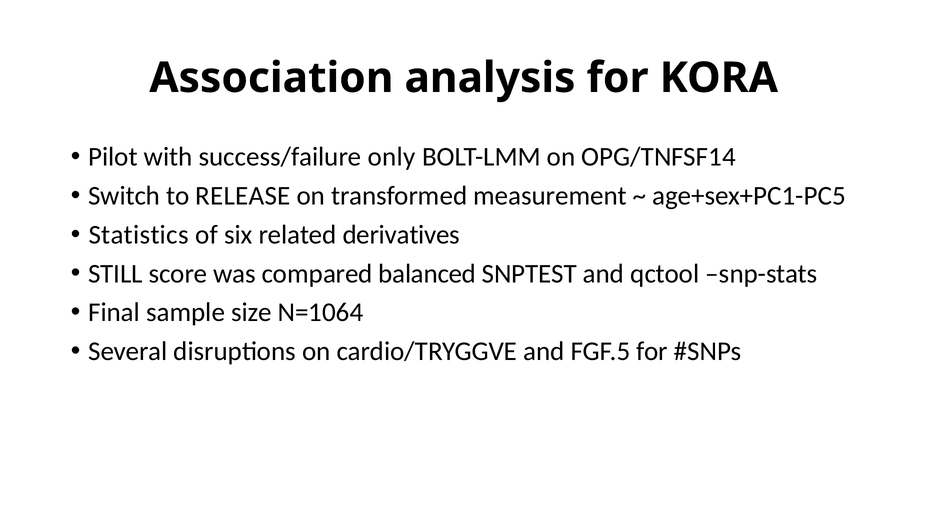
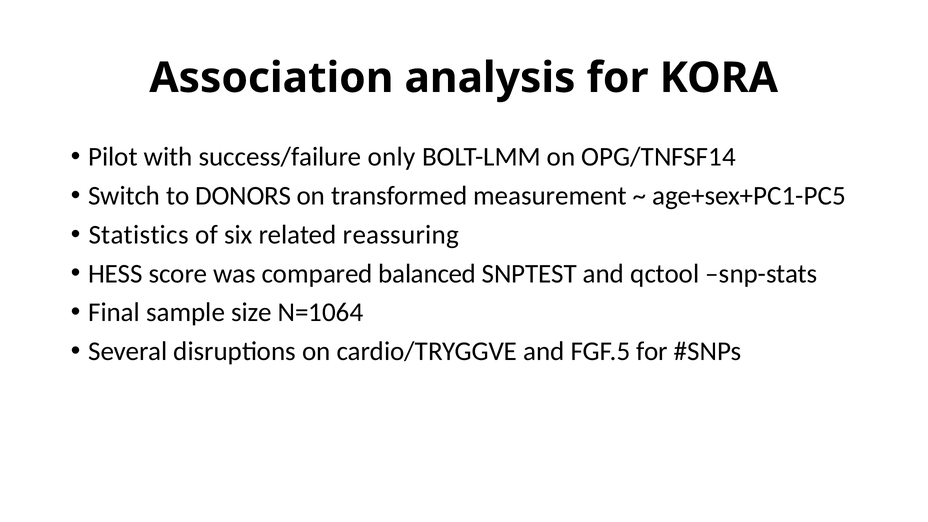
RELEASE: RELEASE -> DONORS
derivatives: derivatives -> reassuring
STILL: STILL -> HESS
